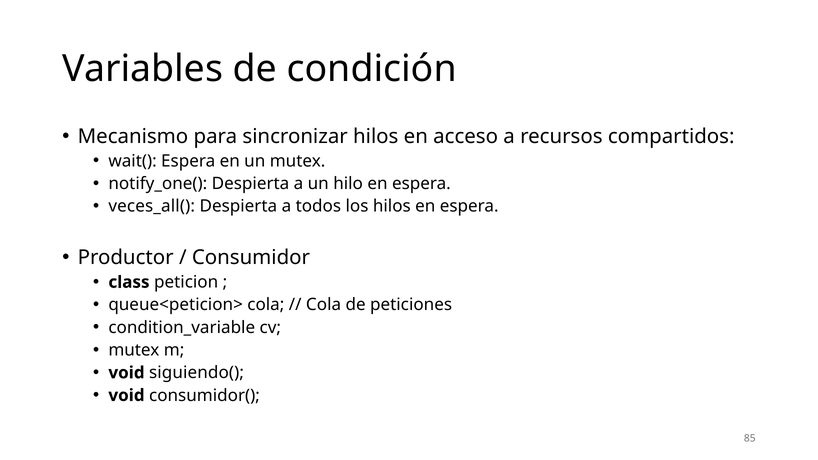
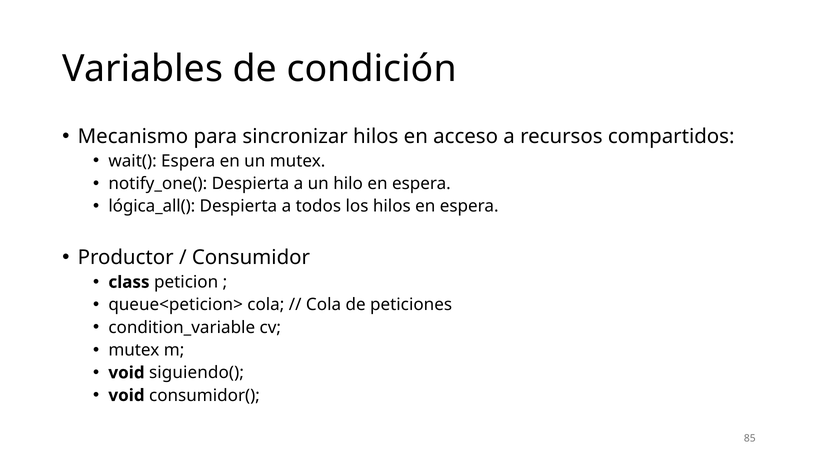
veces_all(: veces_all( -> lógica_all(
